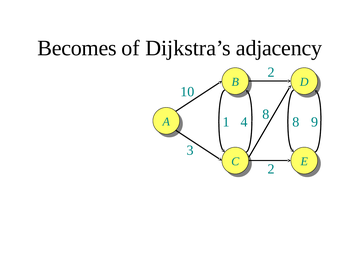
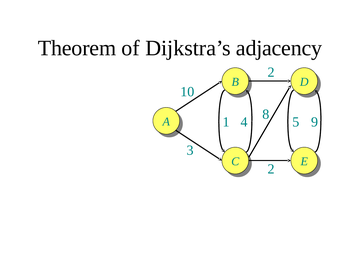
Becomes: Becomes -> Theorem
4 8: 8 -> 5
